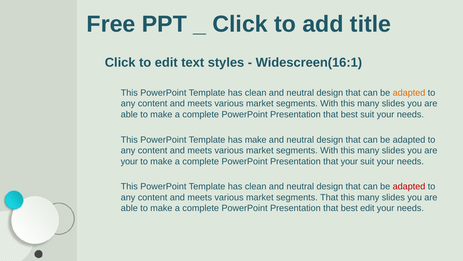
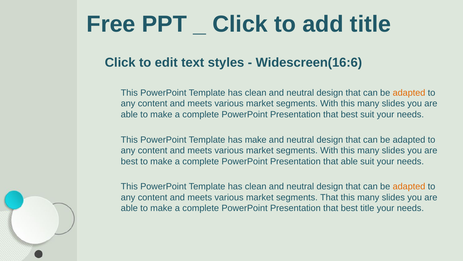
Widescreen(16:1: Widescreen(16:1 -> Widescreen(16:6
your at (129, 161): your -> best
that your: your -> able
adapted at (409, 186) colour: red -> orange
best edit: edit -> title
